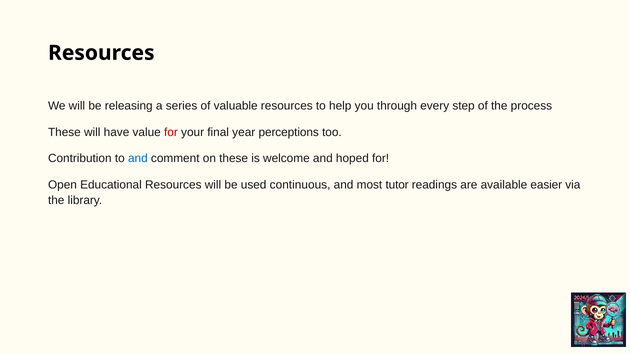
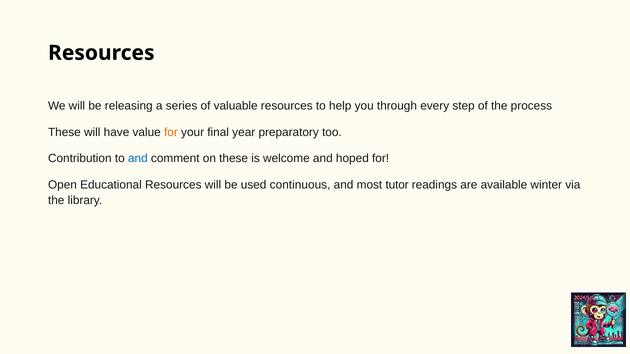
for at (171, 132) colour: red -> orange
perceptions: perceptions -> preparatory
easier: easier -> winter
